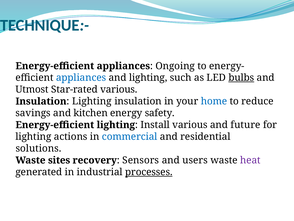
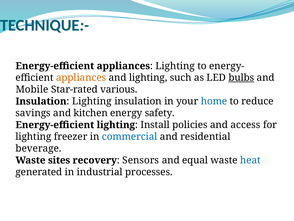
appliances Ongoing: Ongoing -> Lighting
appliances at (81, 78) colour: blue -> orange
Utmost: Utmost -> Mobile
Install various: various -> policies
future: future -> access
actions: actions -> freezer
solutions: solutions -> beverage
users: users -> equal
heat colour: purple -> blue
processes underline: present -> none
